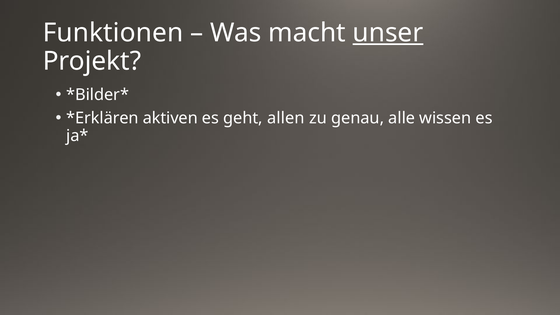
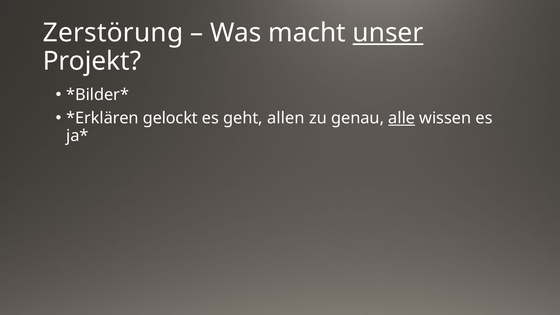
Funktionen: Funktionen -> Zerstörung
aktiven: aktiven -> gelockt
alle underline: none -> present
